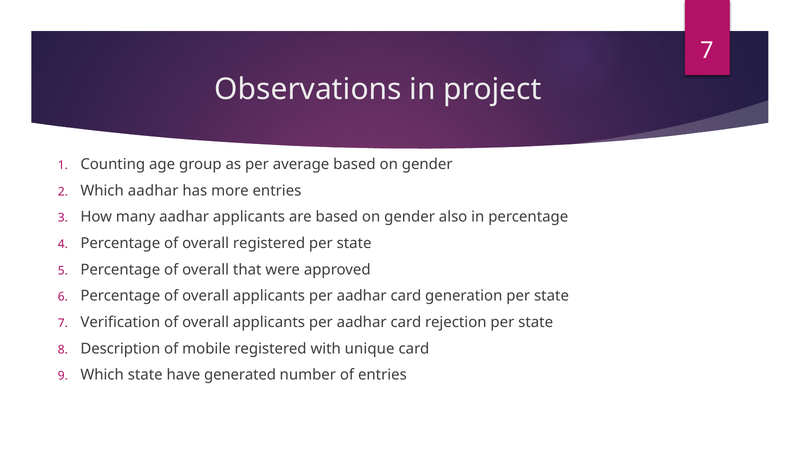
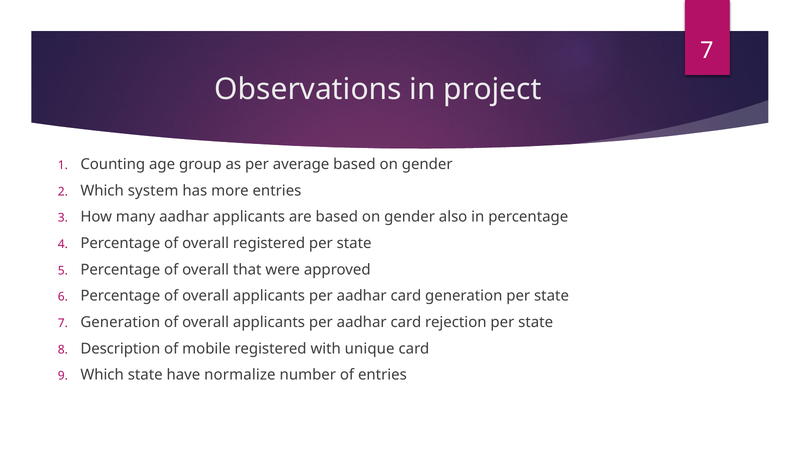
Which aadhar: aadhar -> system
7 Verification: Verification -> Generation
generated: generated -> normalize
